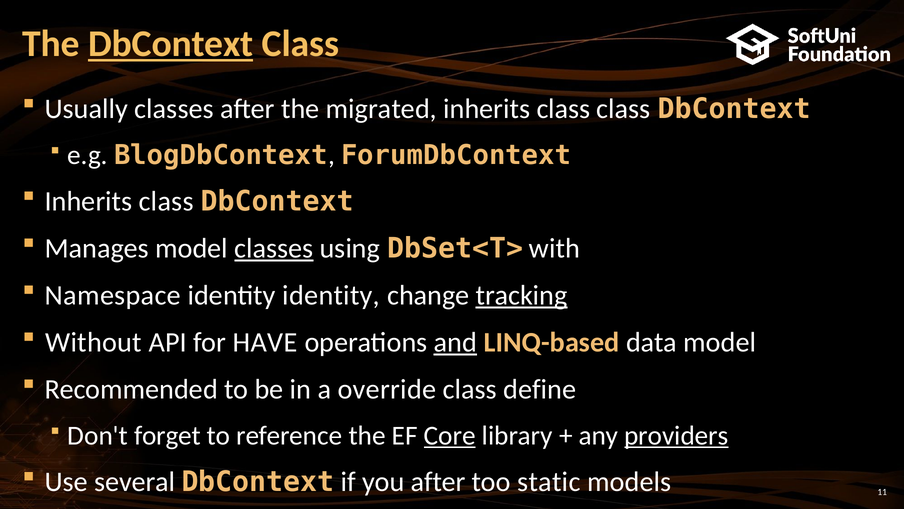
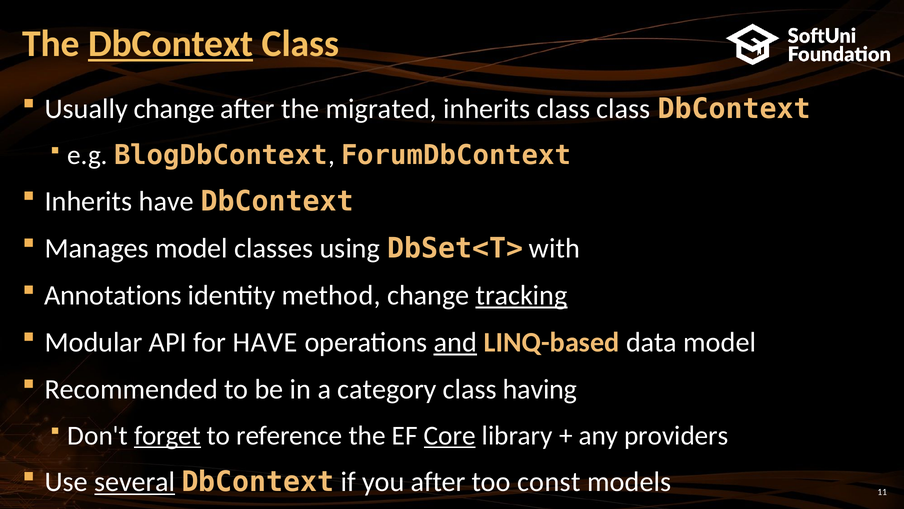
Usually classes: classes -> change
class at (166, 201): class -> have
classes at (274, 248) underline: present -> none
Namespace: Namespace -> Annotations
identity identity: identity -> method
Without: Without -> Modular
override: override -> category
define: define -> having
forget underline: none -> present
providers underline: present -> none
several underline: none -> present
static: static -> const
